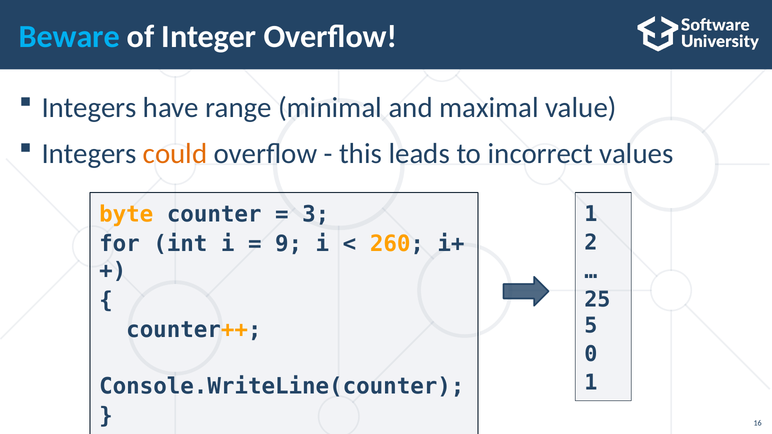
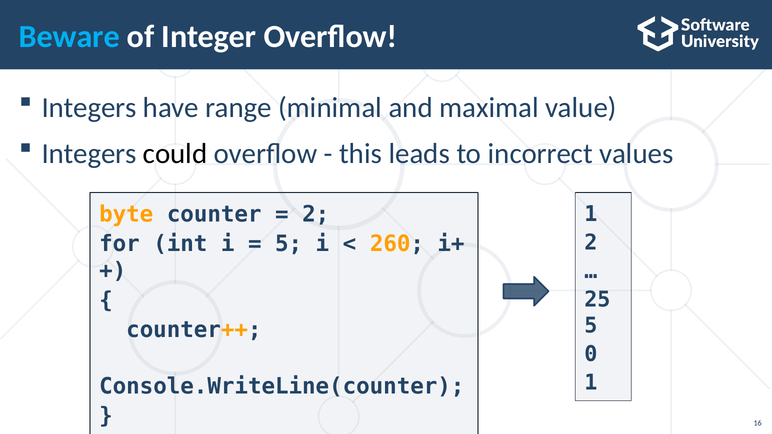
could colour: orange -> black
3 at (316, 215): 3 -> 2
9 at (289, 244): 9 -> 5
